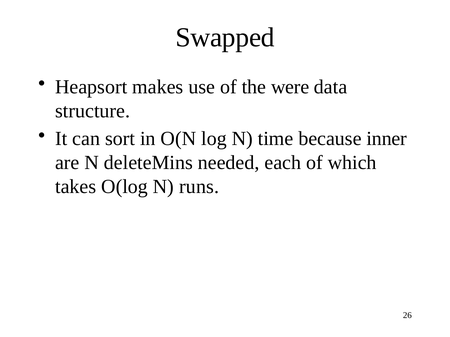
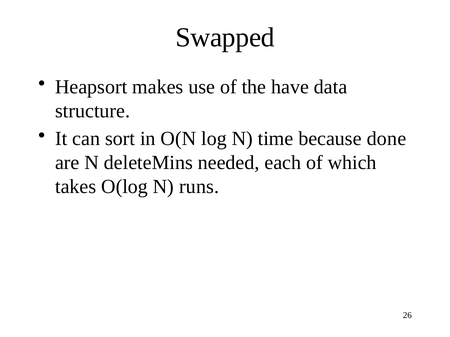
were: were -> have
inner: inner -> done
